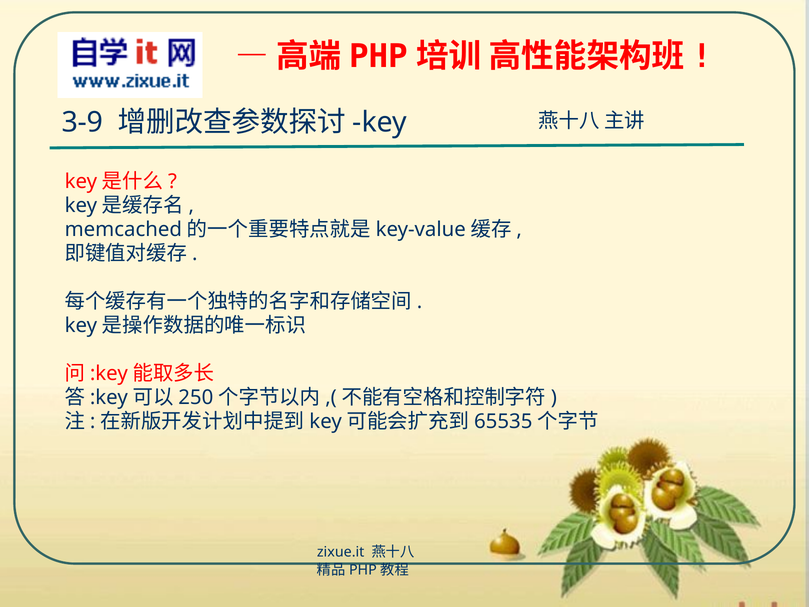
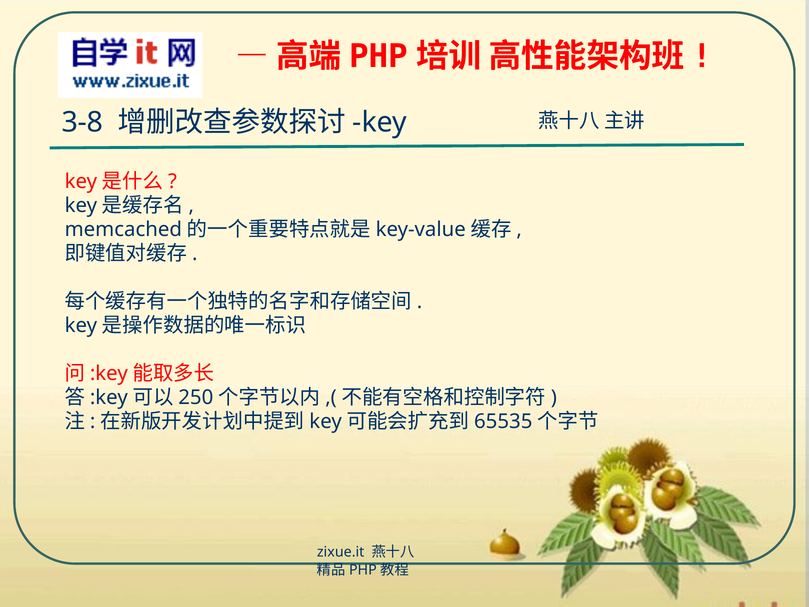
3-9: 3-9 -> 3-8
